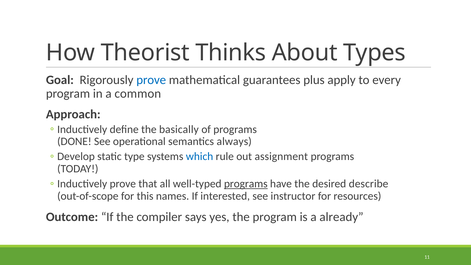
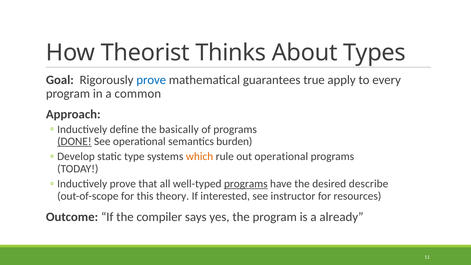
plus: plus -> true
DONE underline: none -> present
always: always -> burden
which colour: blue -> orange
out assignment: assignment -> operational
names: names -> theory
